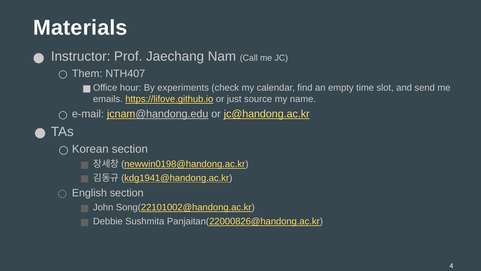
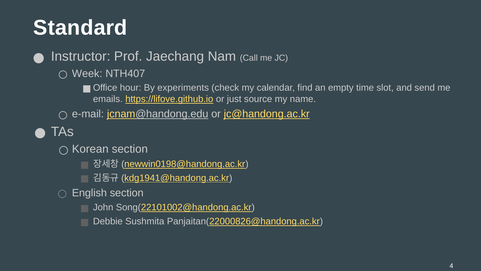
Materials: Materials -> Standard
Them: Them -> Week
